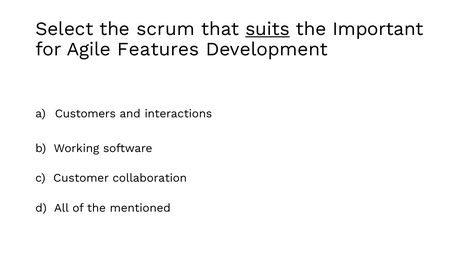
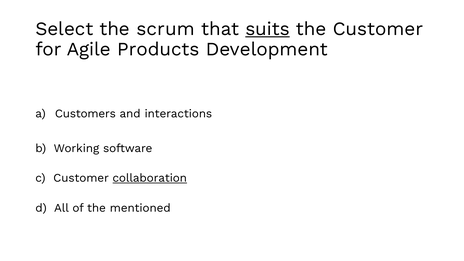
the Important: Important -> Customer
Features: Features -> Products
collaboration underline: none -> present
